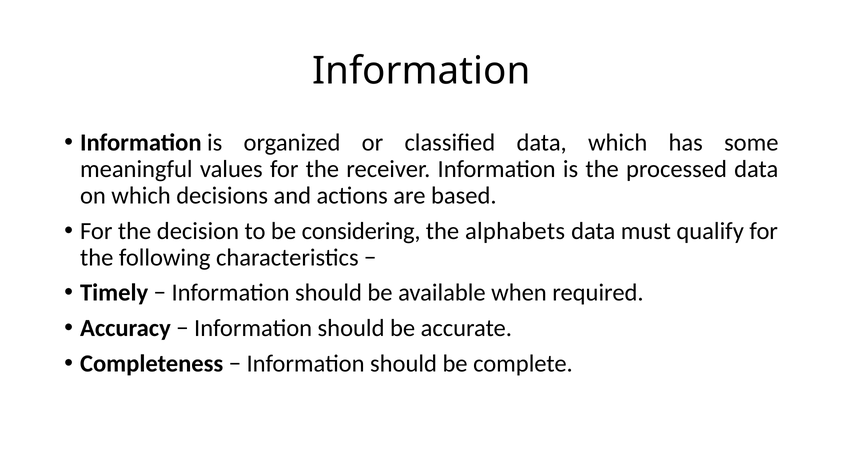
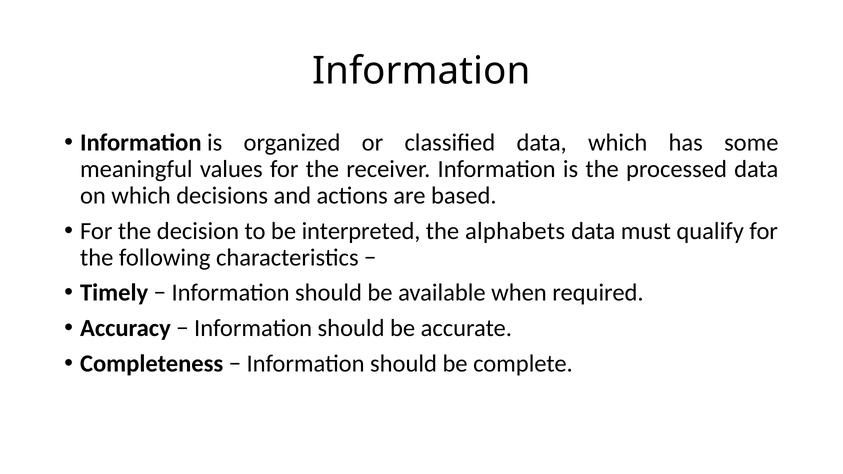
considering: considering -> interpreted
